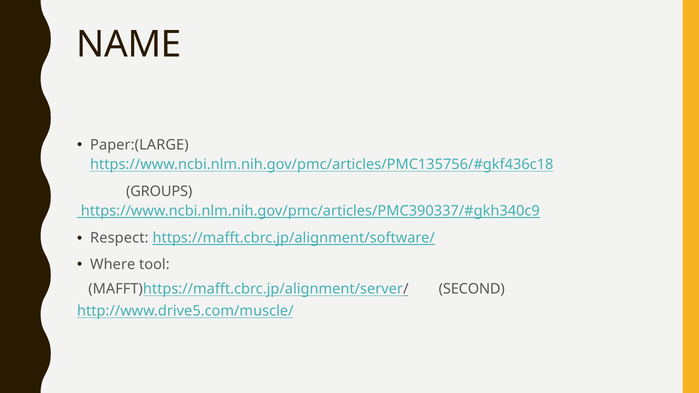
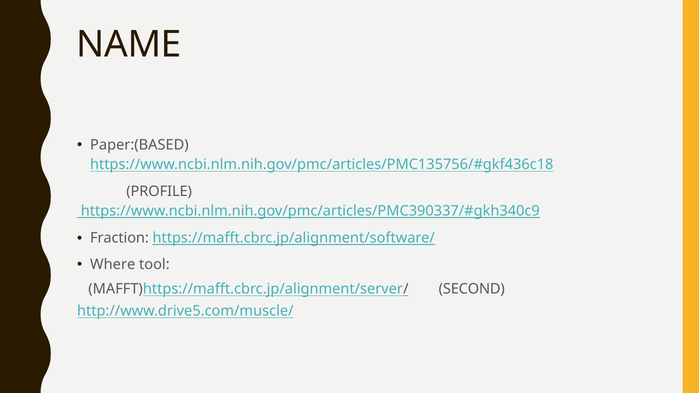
Paper:(LARGE: Paper:(LARGE -> Paper:(BASED
GROUPS: GROUPS -> PROFILE
Respect: Respect -> Fraction
